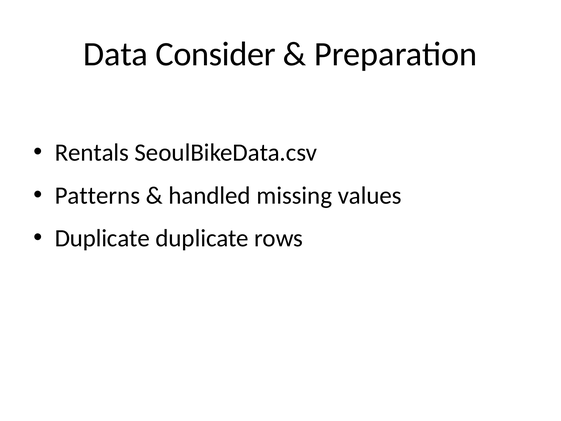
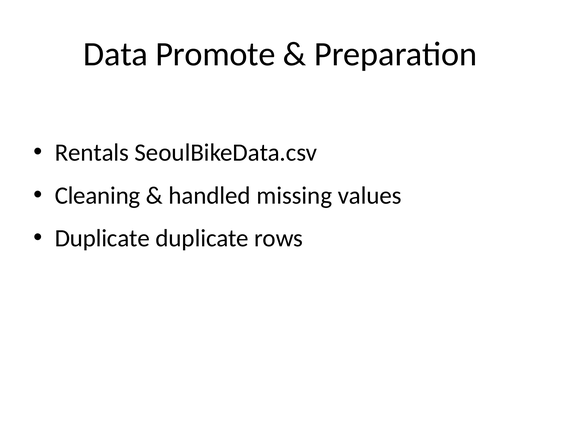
Consider: Consider -> Promote
Patterns: Patterns -> Cleaning
